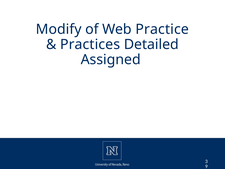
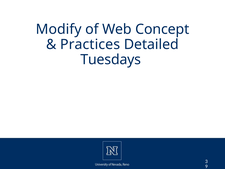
Practice: Practice -> Concept
Assigned: Assigned -> Tuesdays
